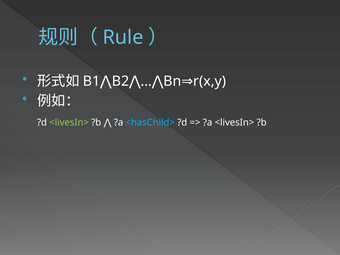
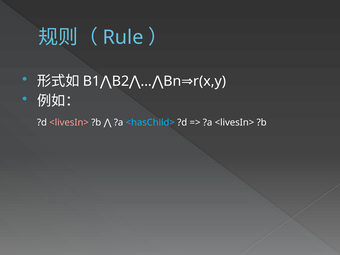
<livesIn> at (69, 122) colour: light green -> pink
